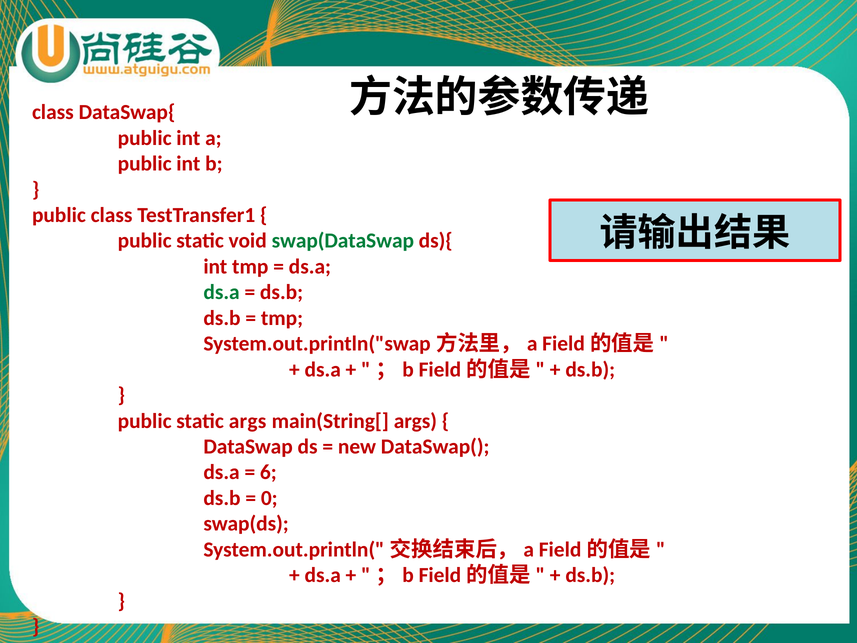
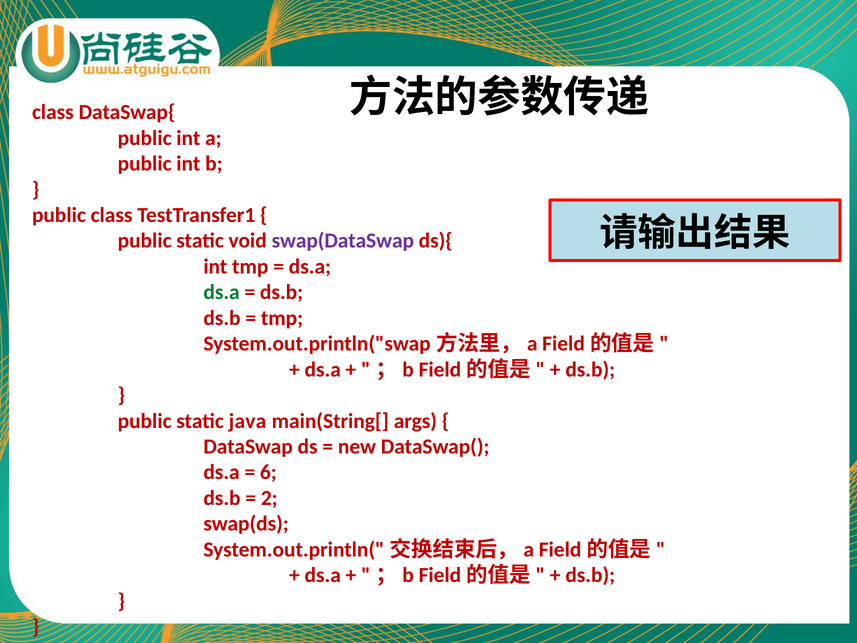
swap(DataSwap colour: green -> purple
static args: args -> java
0: 0 -> 2
